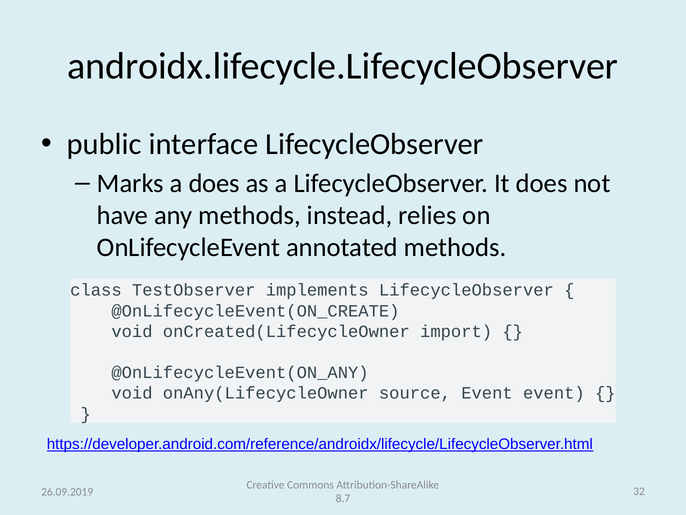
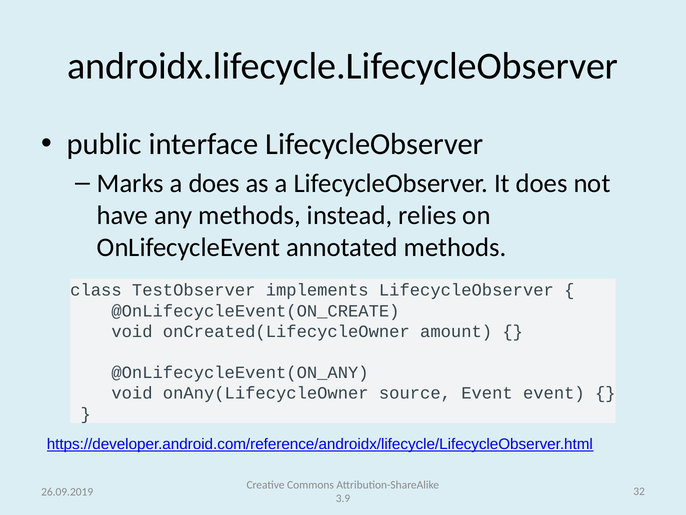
import: import -> amount
8.7: 8.7 -> 3.9
